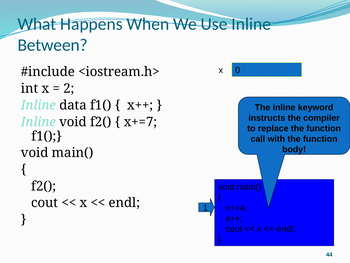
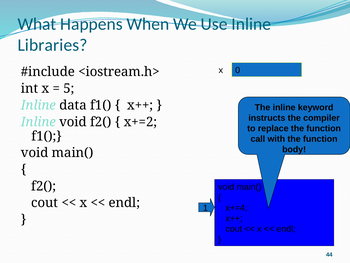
Between: Between -> Libraries
2: 2 -> 5
x+=7: x+=7 -> x+=2
